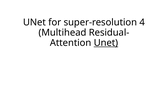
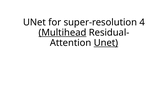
Multihead underline: none -> present
